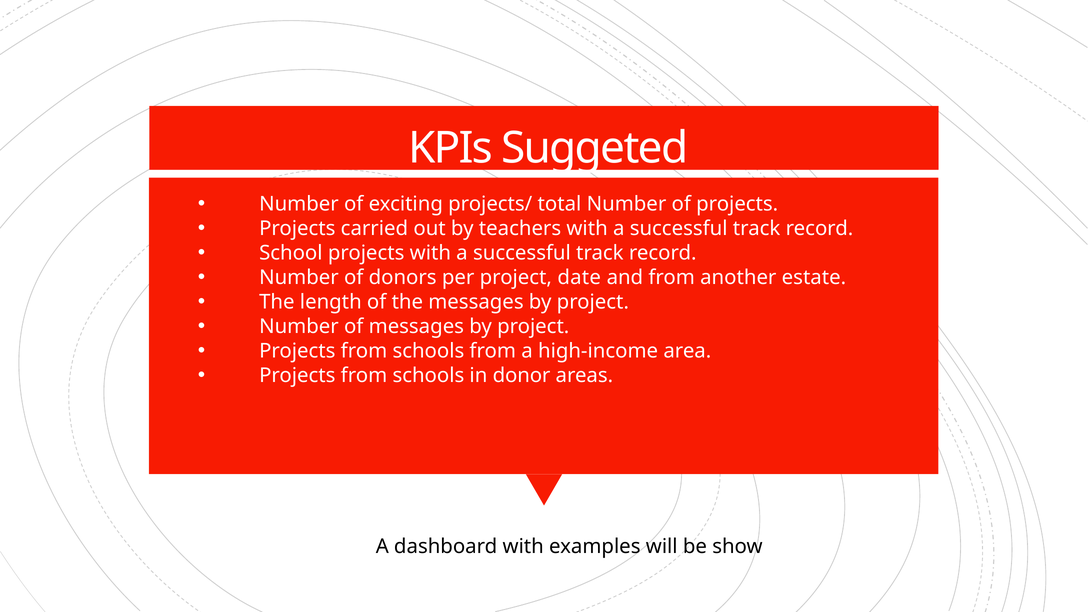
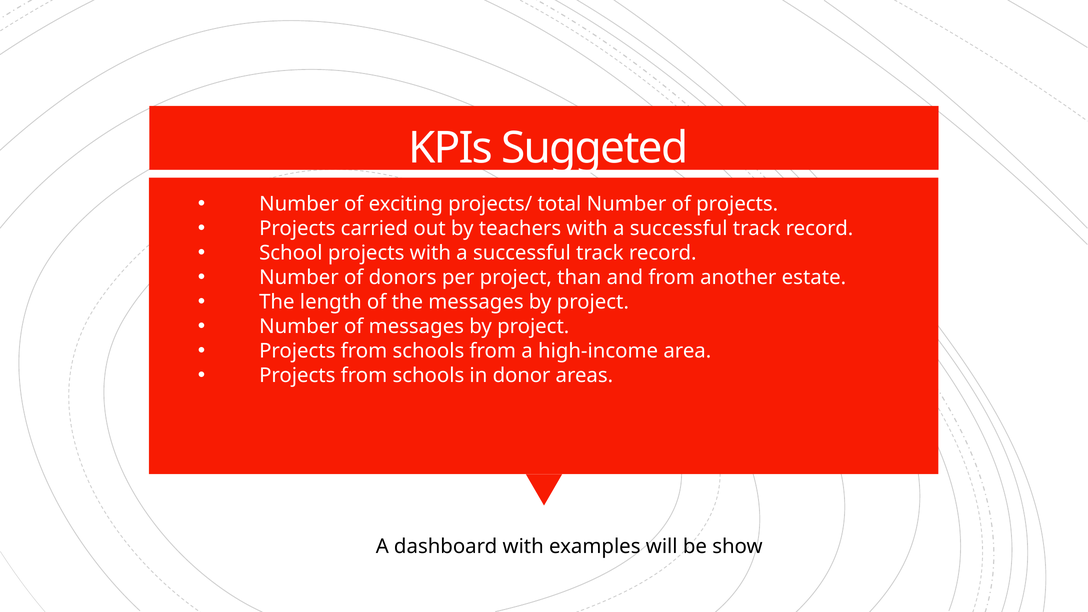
date: date -> than
